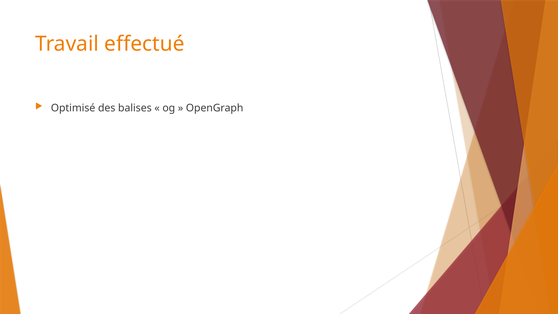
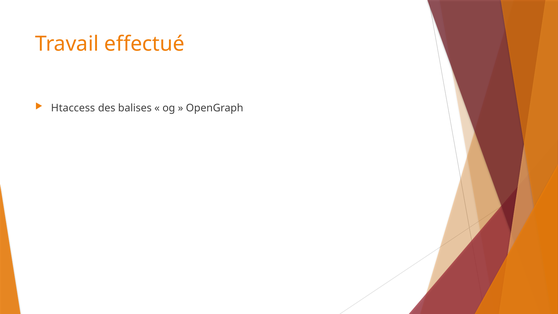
Optimisé: Optimisé -> Htaccess
